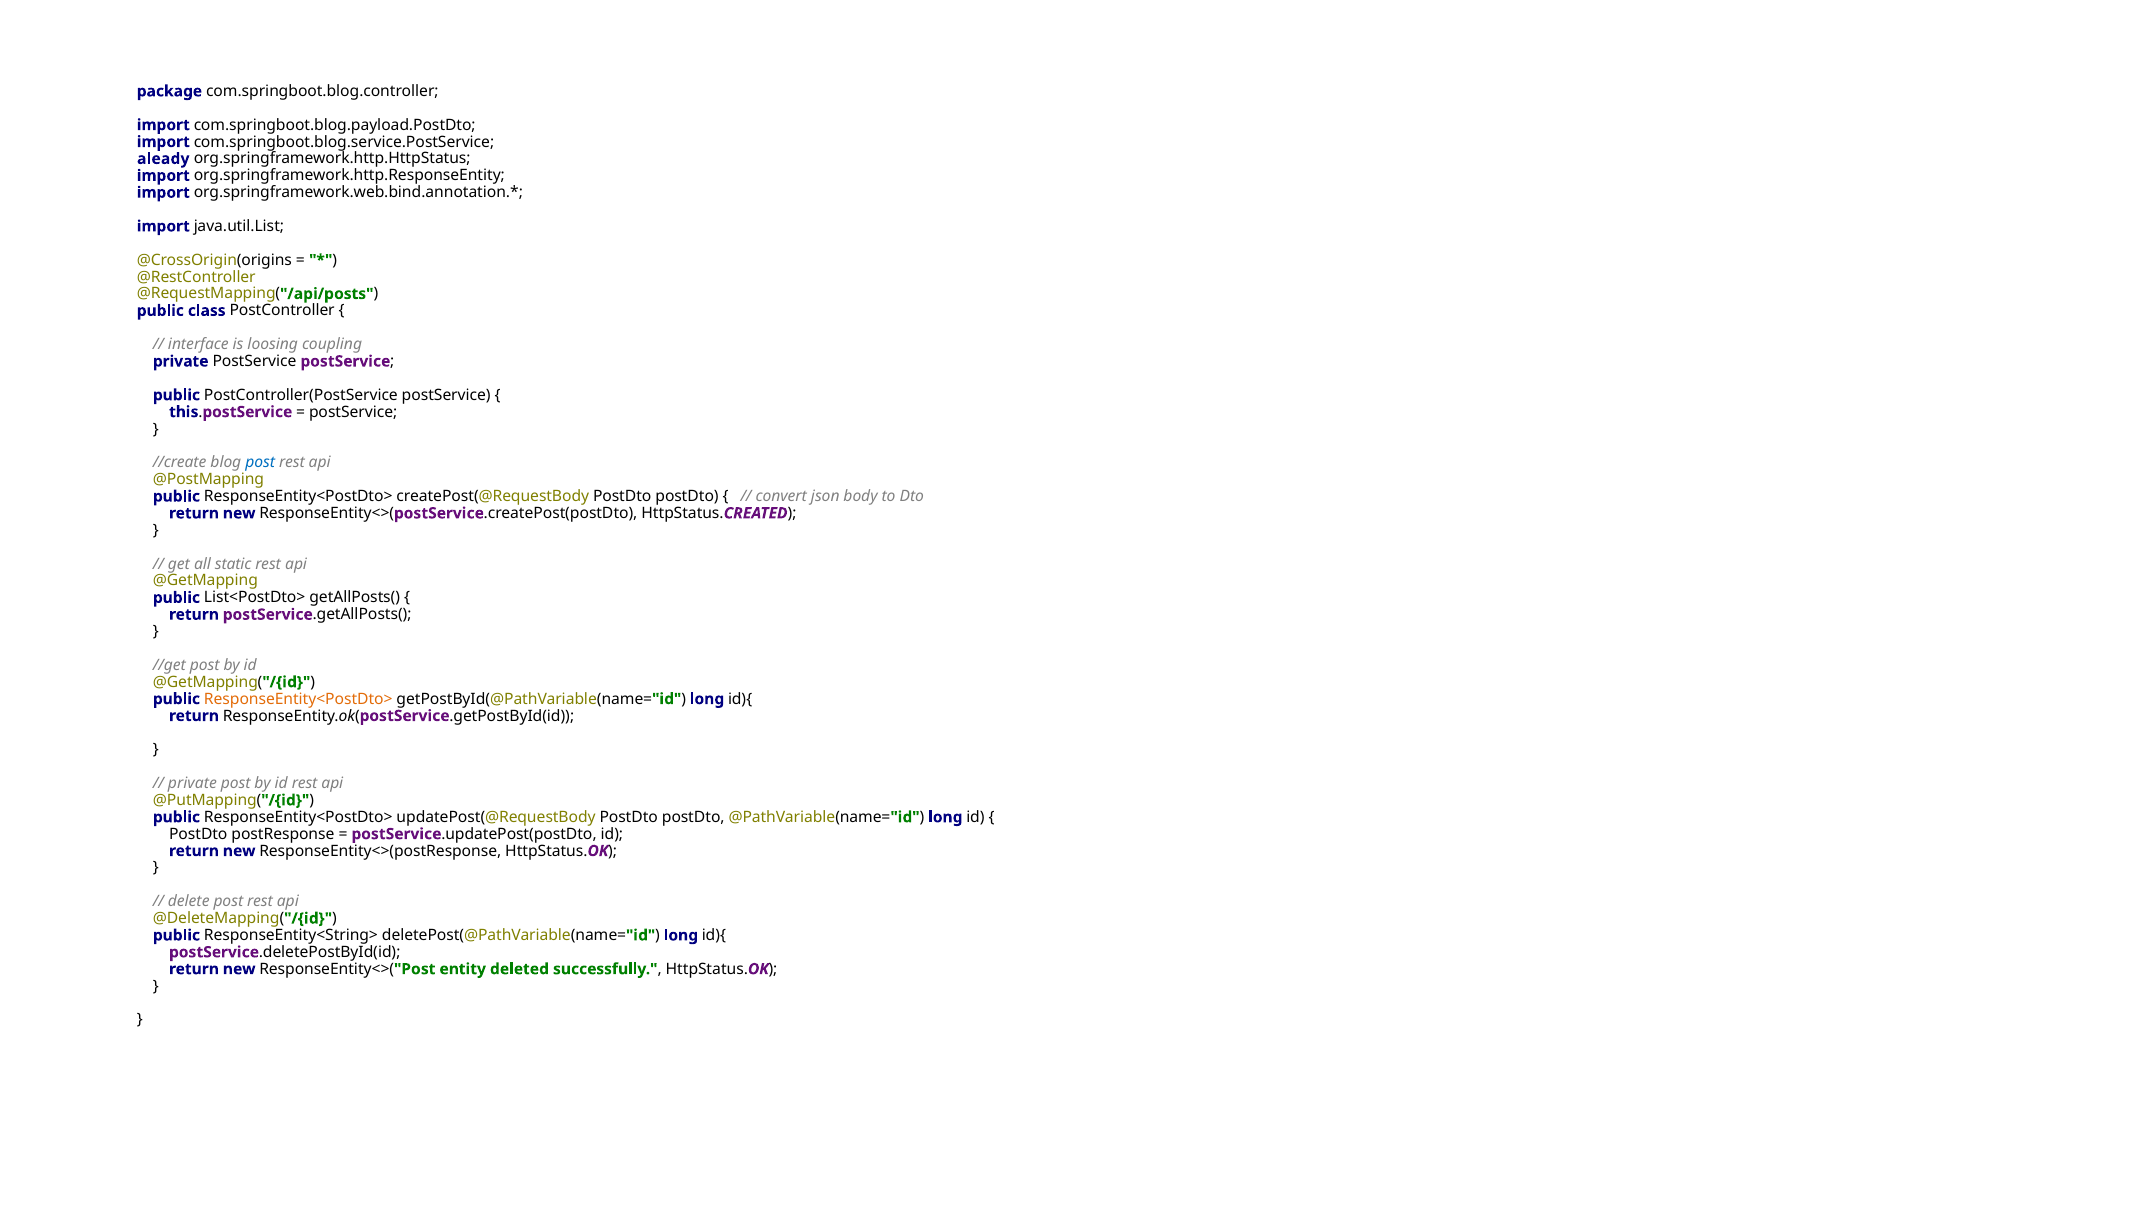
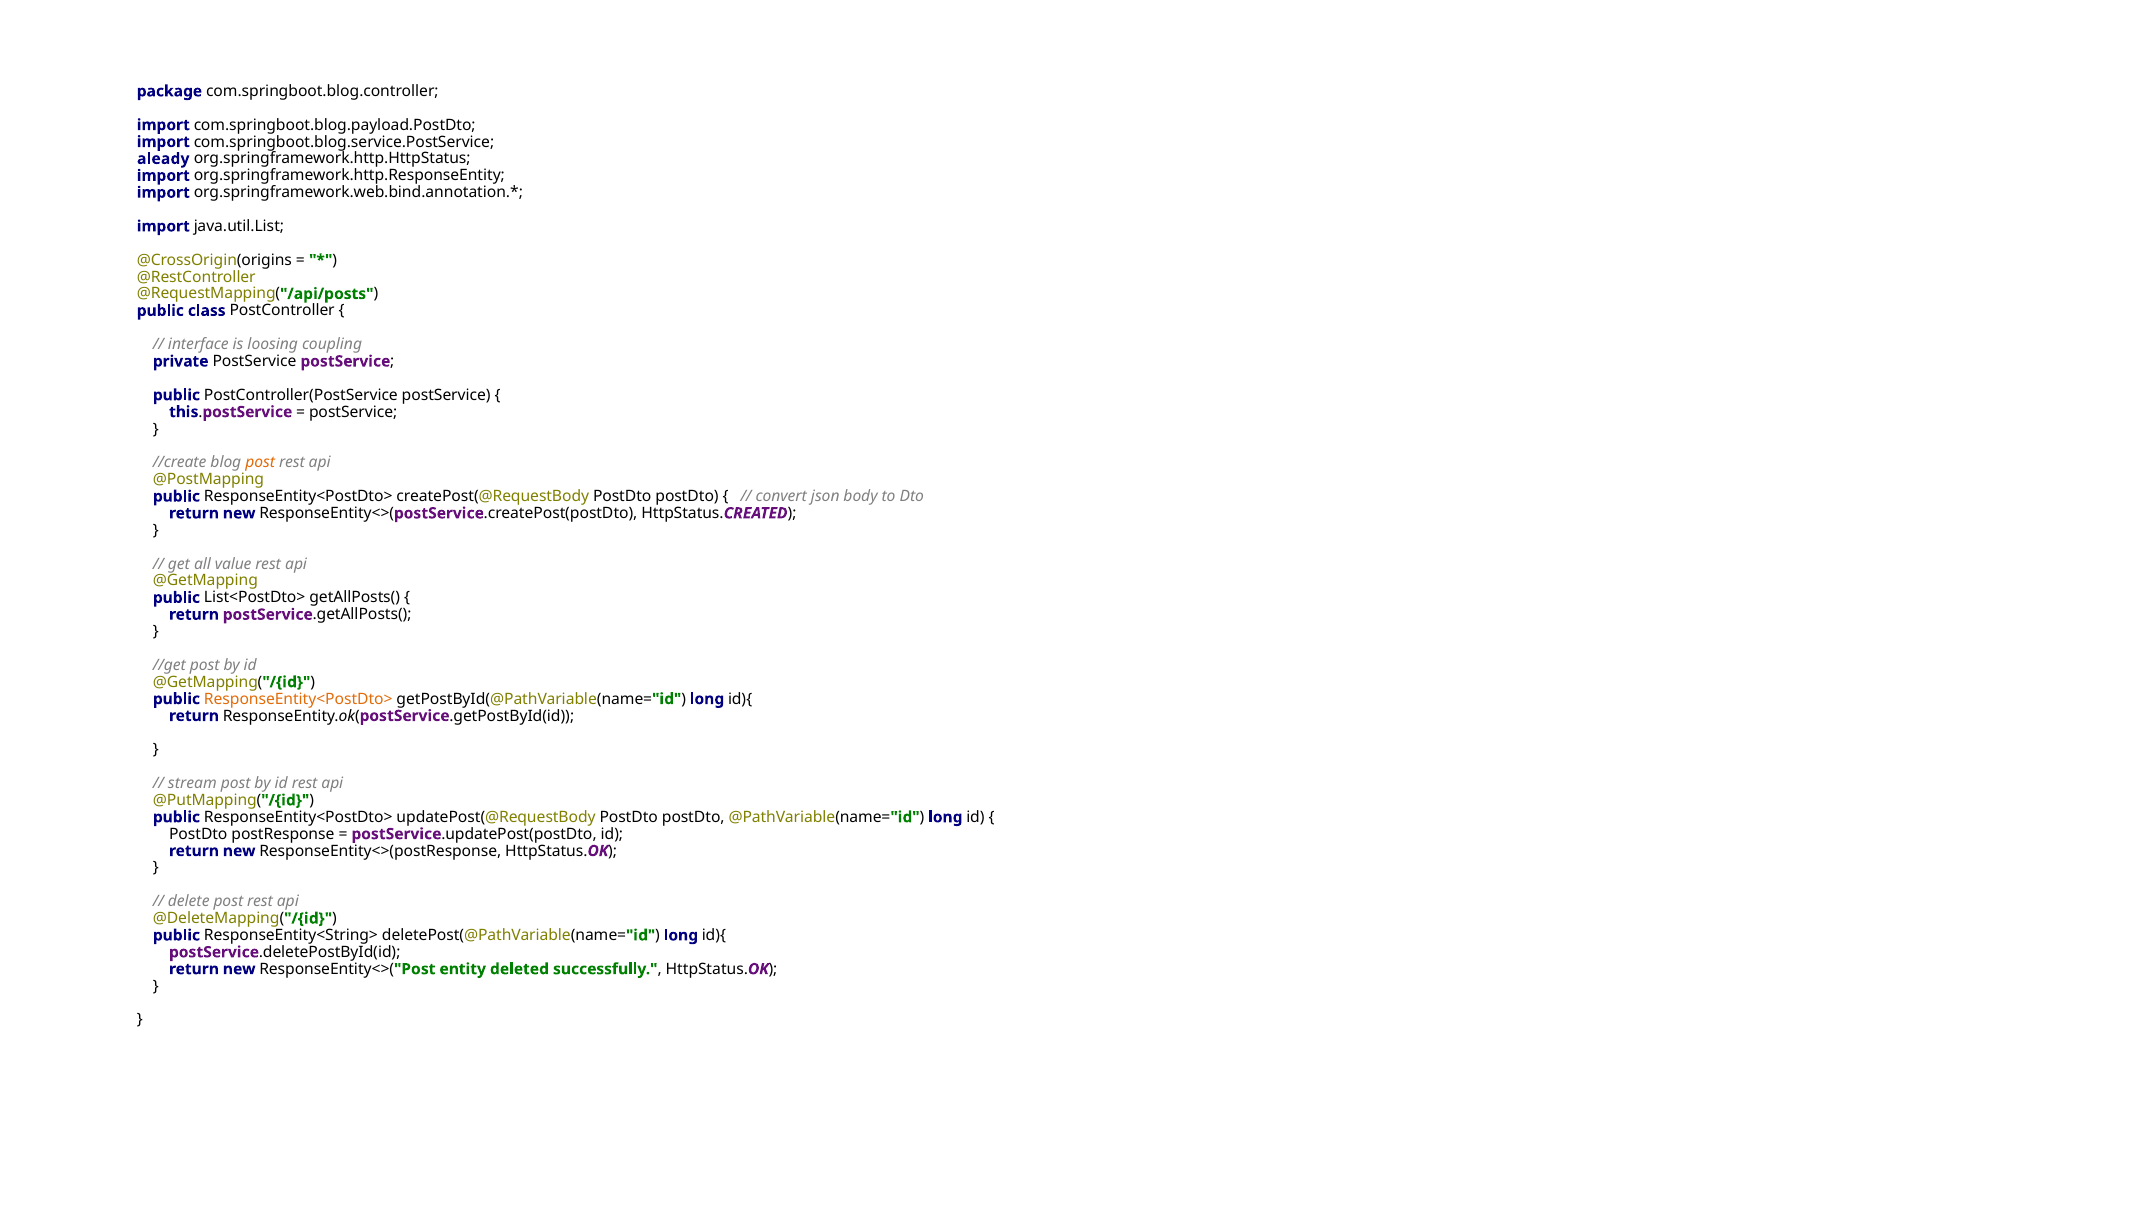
post at (260, 463) colour: blue -> orange
static: static -> value
private at (192, 784): private -> stream
